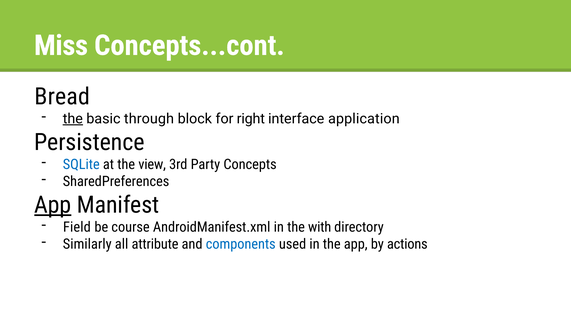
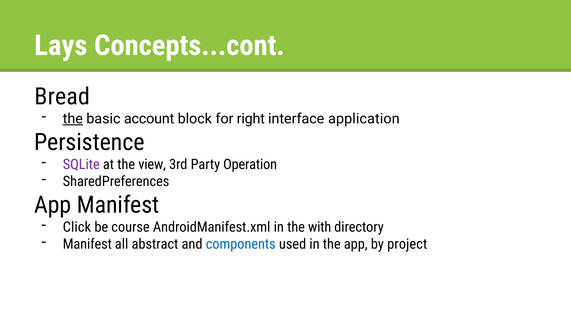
Miss: Miss -> Lays
through: through -> account
SQLite colour: blue -> purple
Concepts: Concepts -> Operation
App at (53, 205) underline: present -> none
Field: Field -> Click
Similarly at (87, 244): Similarly -> Manifest
attribute: attribute -> abstract
actions: actions -> project
